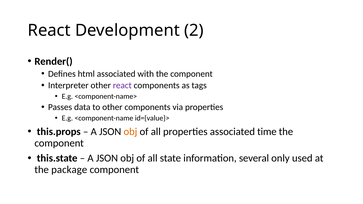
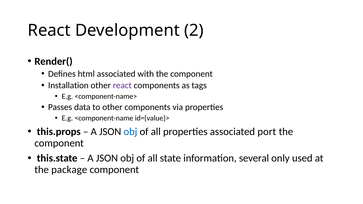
Interpreter: Interpreter -> Installation
obj at (130, 132) colour: orange -> blue
time: time -> port
